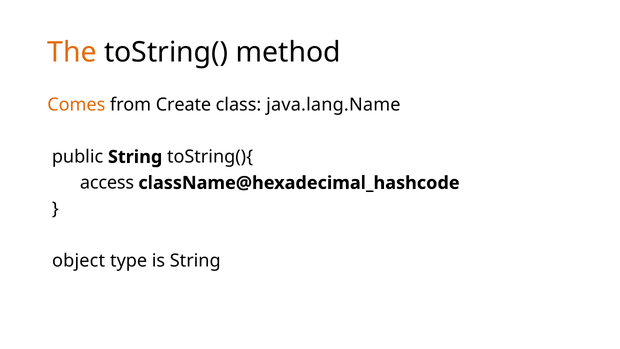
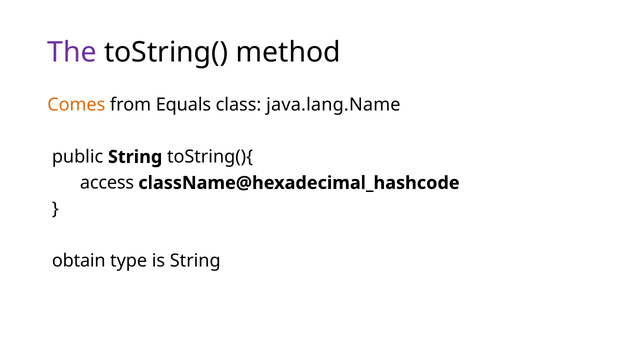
The colour: orange -> purple
Create: Create -> Equals
object: object -> obtain
